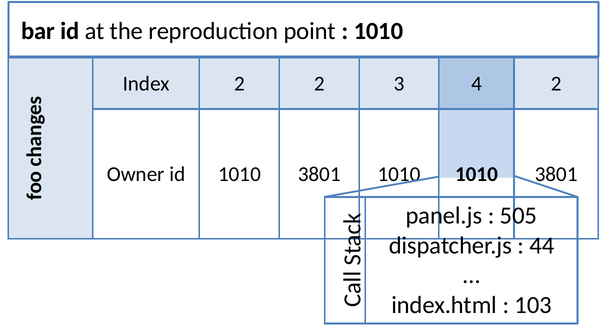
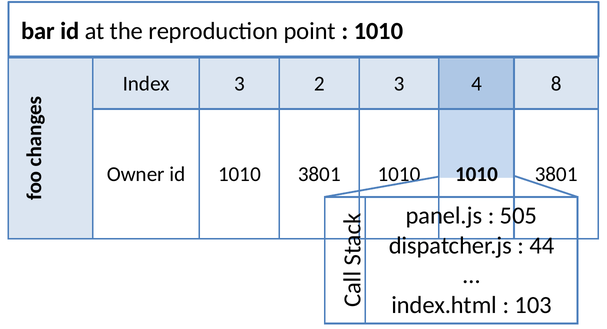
Index 2: 2 -> 3
4 2: 2 -> 8
